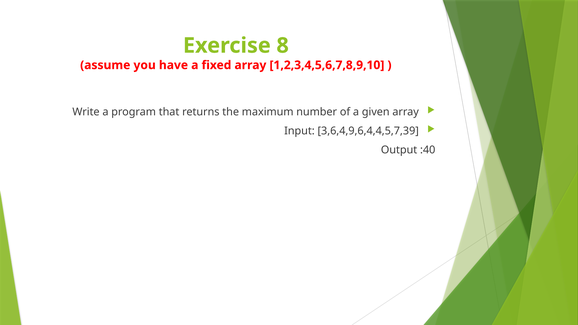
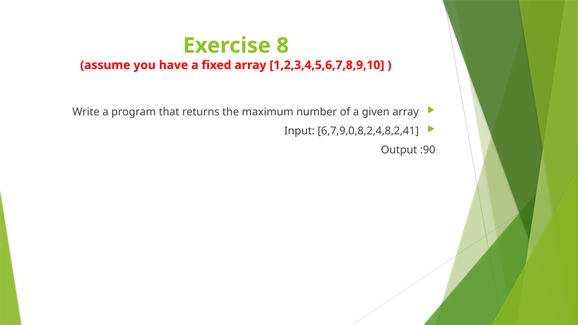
3,6,4,9,6,4,4,5,7,39: 3,6,4,9,6,4,4,5,7,39 -> 6,7,9,0,8,2,4,8,2,41
:40: :40 -> :90
